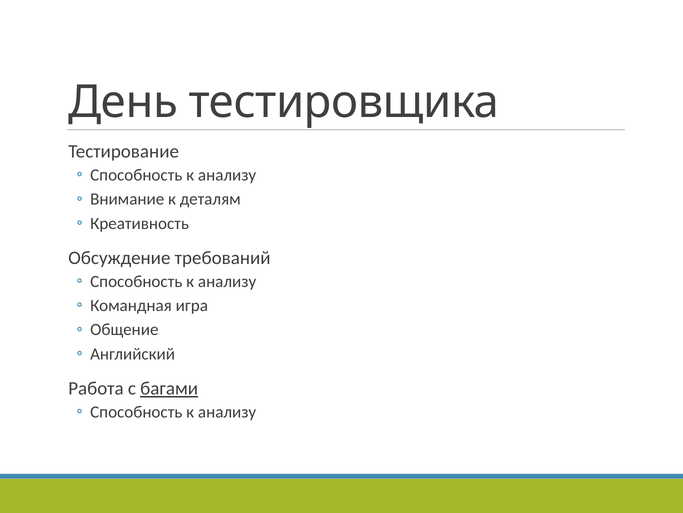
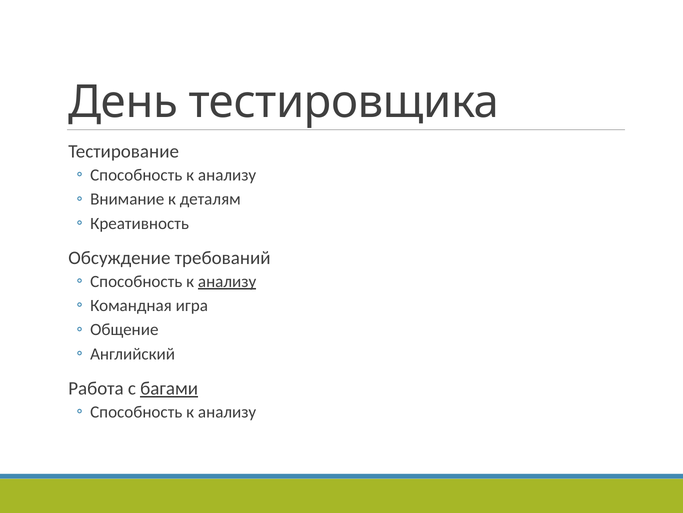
анализу at (227, 281) underline: none -> present
